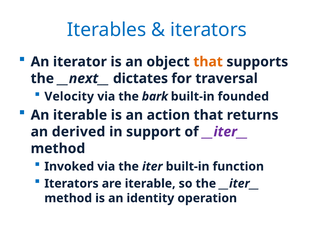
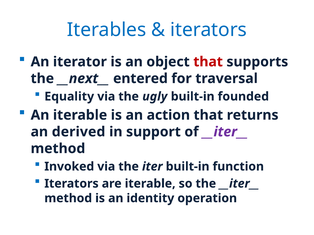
that at (208, 62) colour: orange -> red
dictates: dictates -> entered
Velocity: Velocity -> Equality
bark: bark -> ugly
